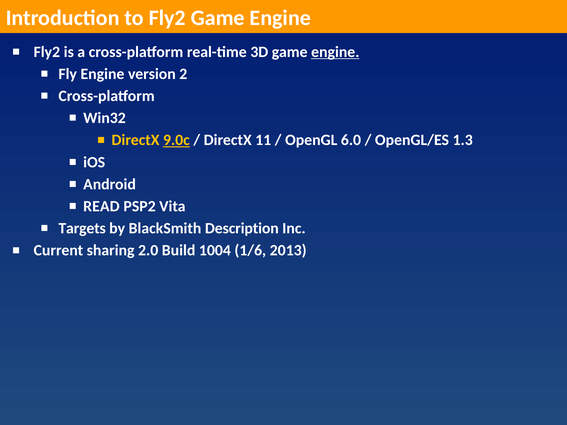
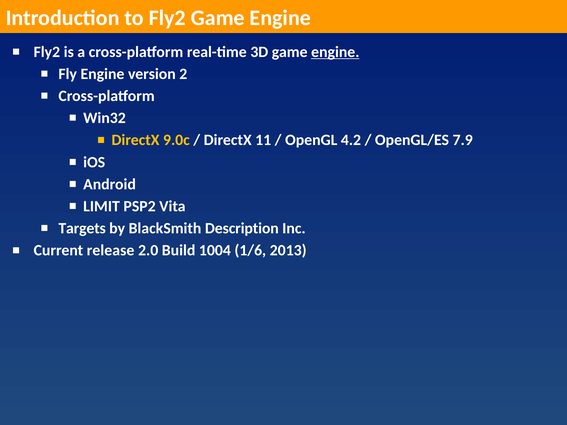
9.0c underline: present -> none
6.0: 6.0 -> 4.2
1.3: 1.3 -> 7.9
READ: READ -> LIMIT
sharing: sharing -> release
